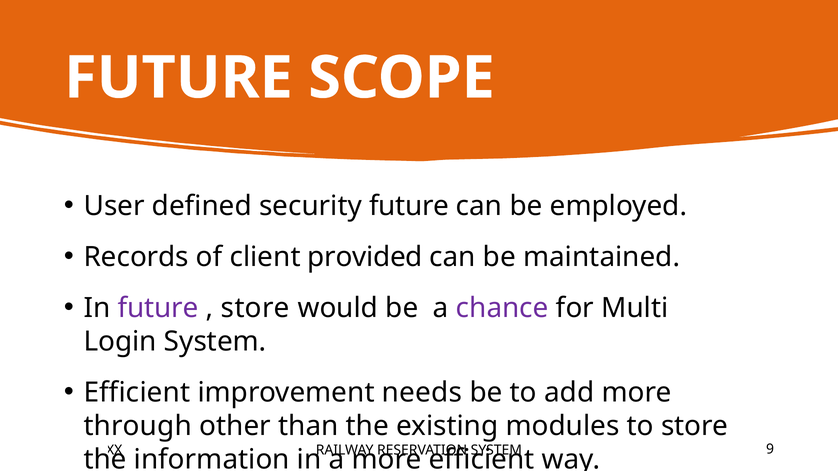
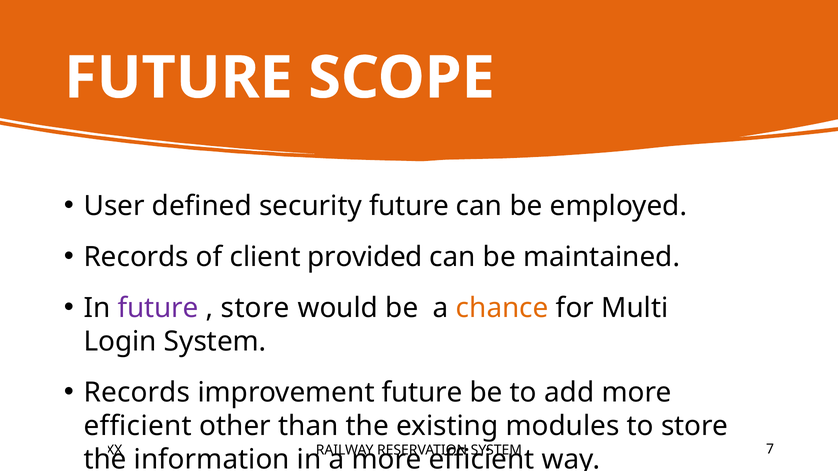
chance colour: purple -> orange
Efficient at (137, 393): Efficient -> Records
improvement needs: needs -> future
through at (138, 426): through -> efficient
9: 9 -> 7
